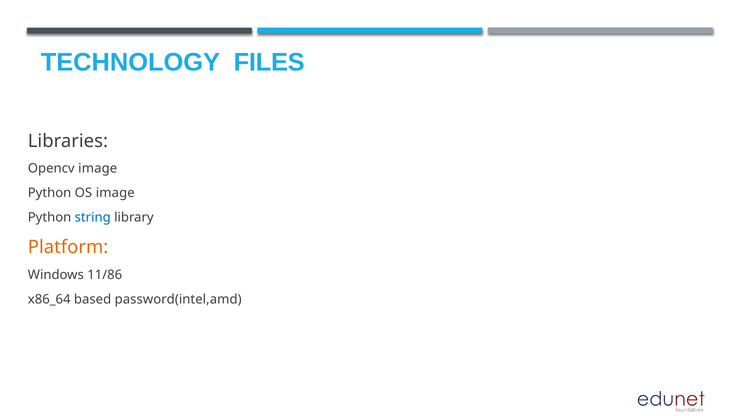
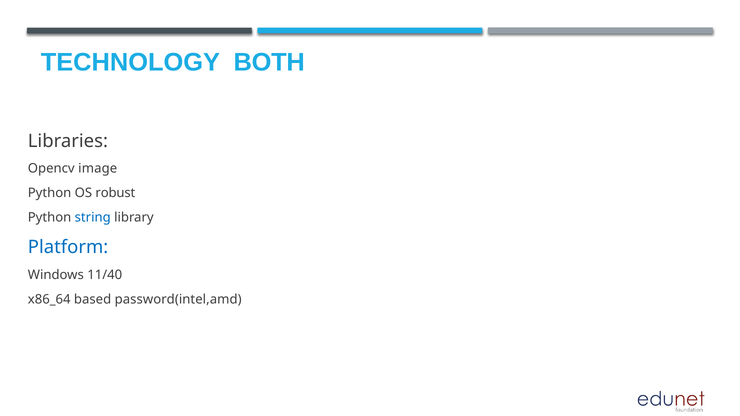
FILES: FILES -> BOTH
OS image: image -> robust
Platform colour: orange -> blue
11/86: 11/86 -> 11/40
